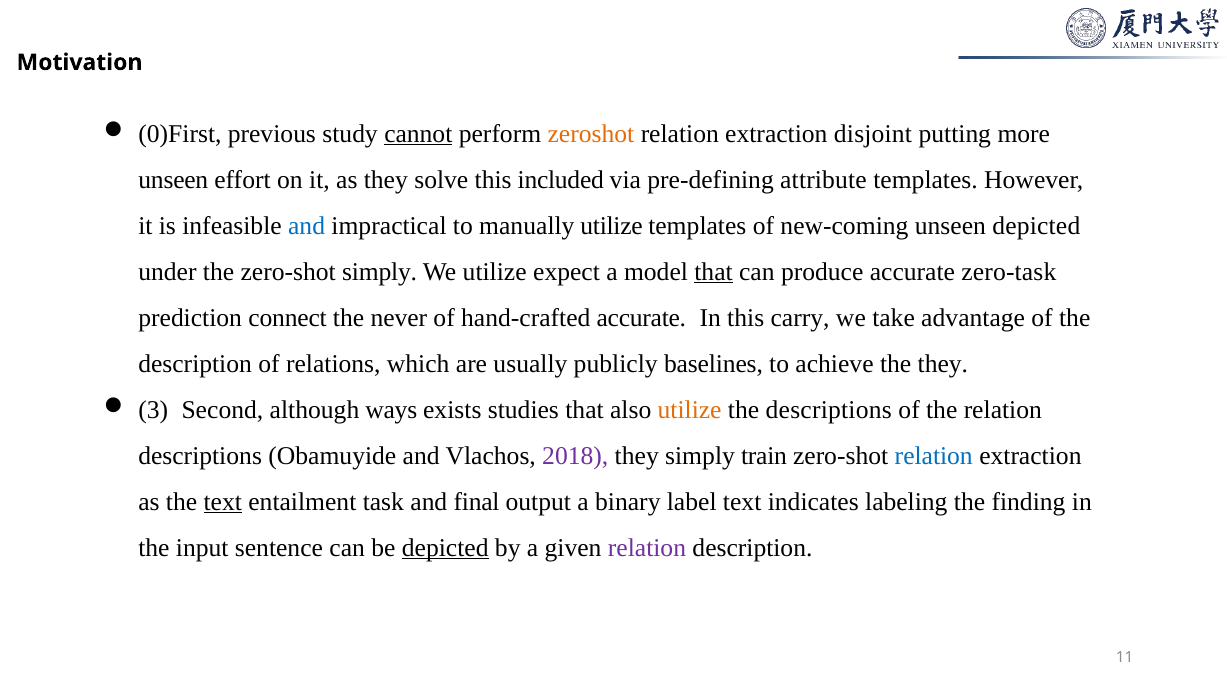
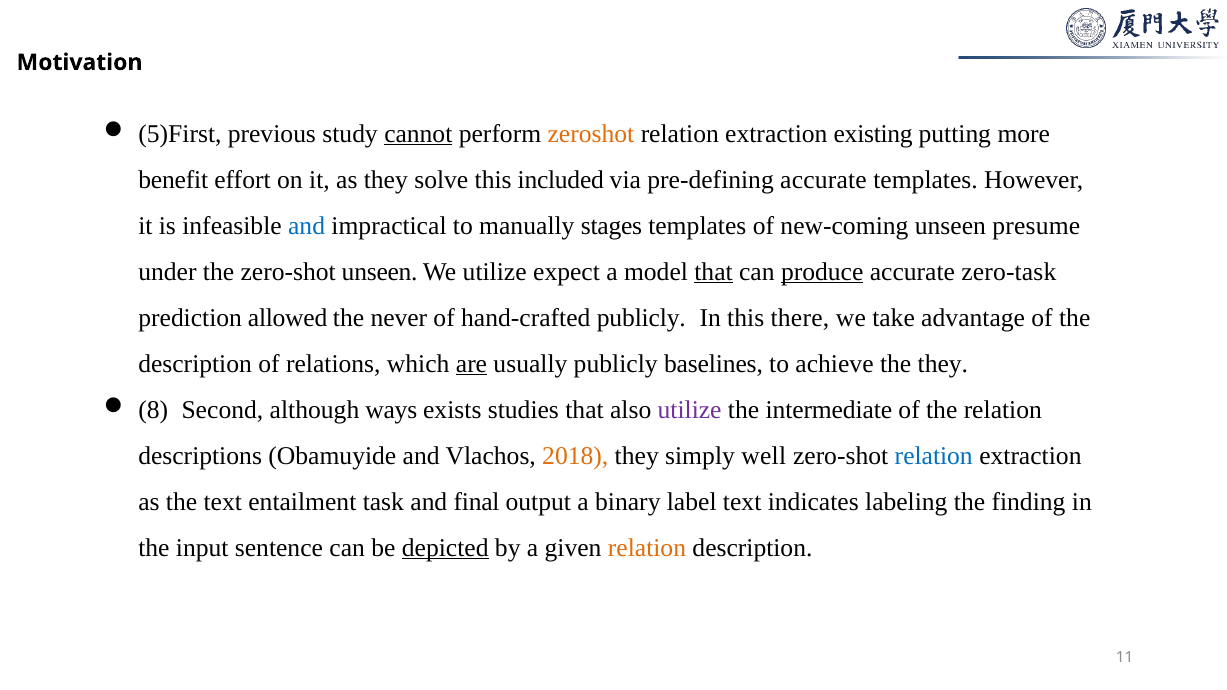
0)First: 0)First -> 5)First
disjoint: disjoint -> existing
unseen at (173, 180): unseen -> benefit
pre-defining attribute: attribute -> accurate
manually utilize: utilize -> stages
unseen depicted: depicted -> presume
zero-shot simply: simply -> unseen
produce underline: none -> present
connect: connect -> allowed
hand-crafted accurate: accurate -> publicly
carry: carry -> there
are underline: none -> present
3: 3 -> 8
utilize at (690, 410) colour: orange -> purple
the descriptions: descriptions -> intermediate
2018 colour: purple -> orange
train: train -> well
text at (223, 502) underline: present -> none
relation at (647, 548) colour: purple -> orange
